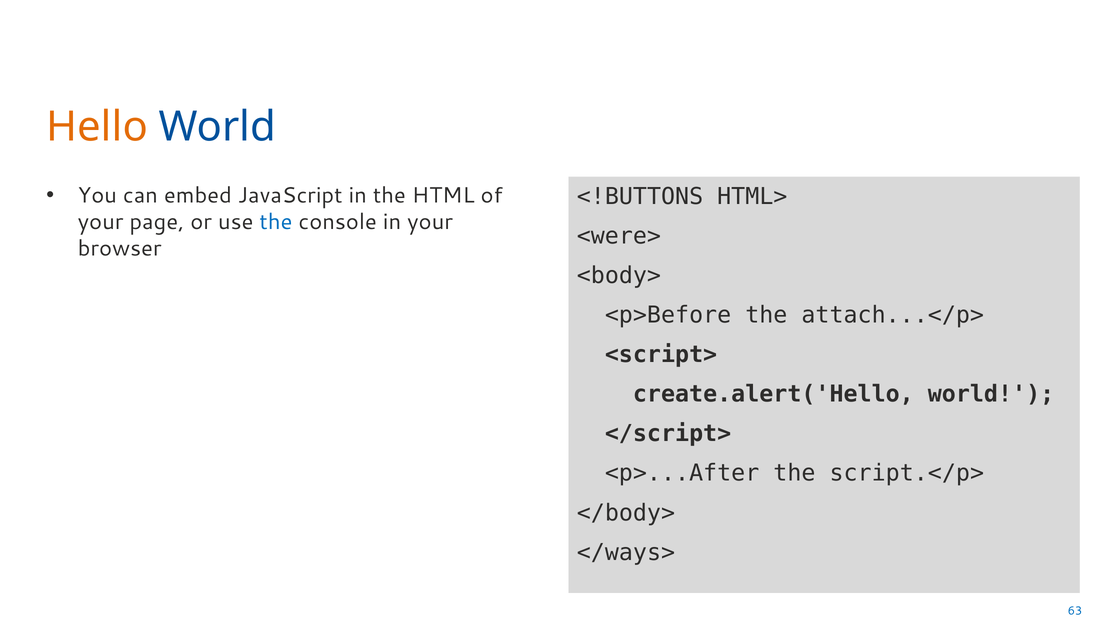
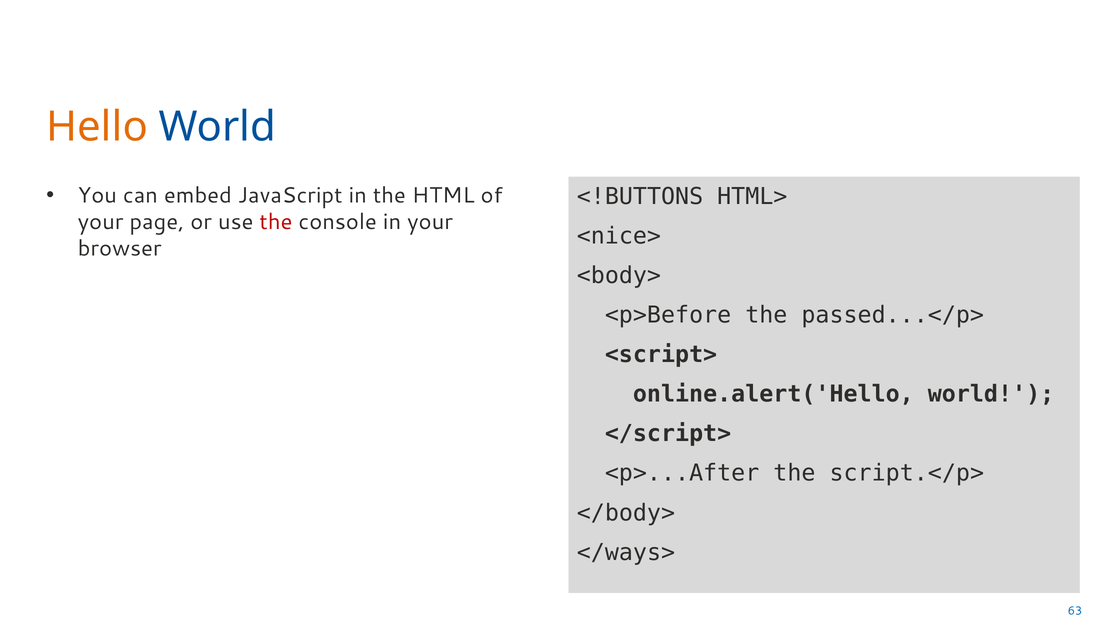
the at (276, 222) colour: blue -> red
<were>: <were> -> <nice>
attach...</p>: attach...</p> -> passed...</p>
create.alert('Hello: create.alert('Hello -> online.alert('Hello
